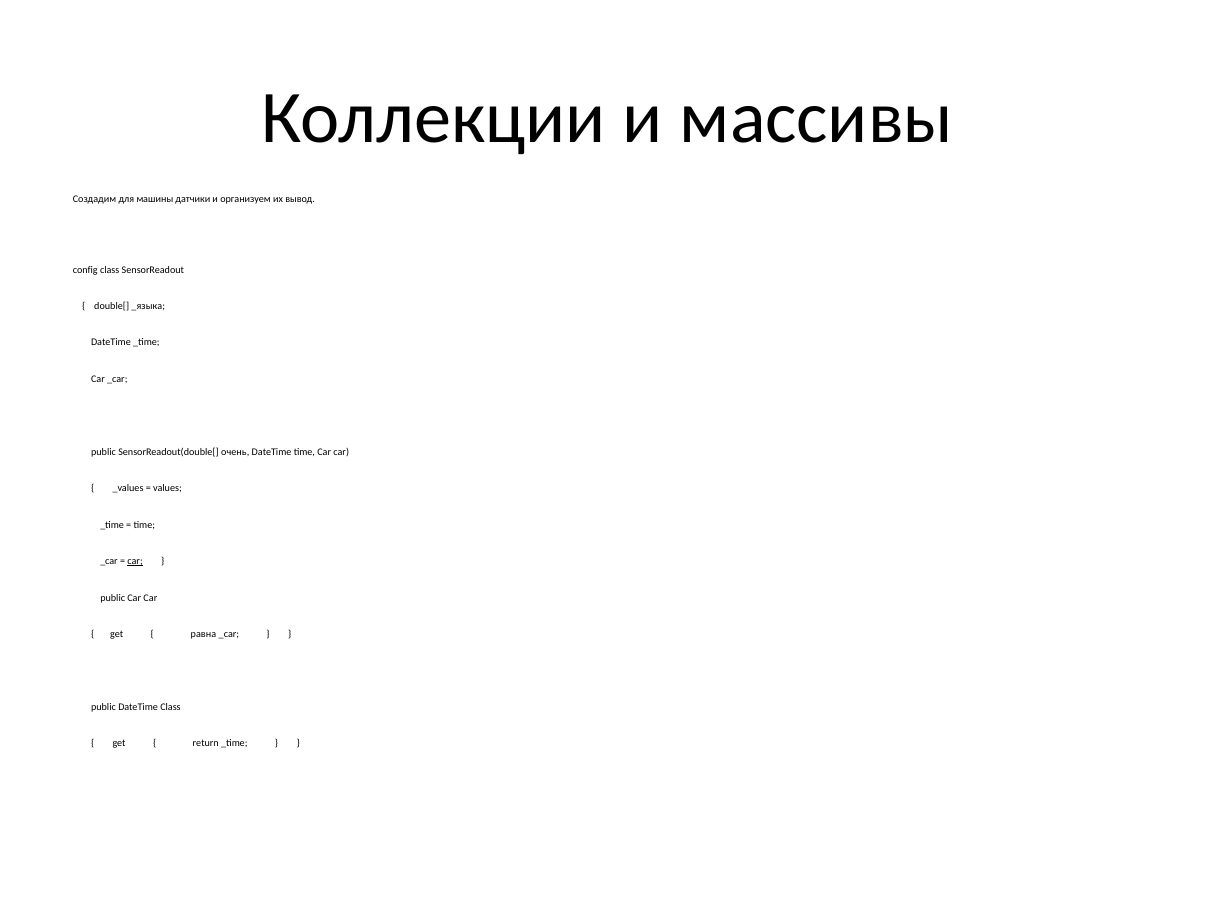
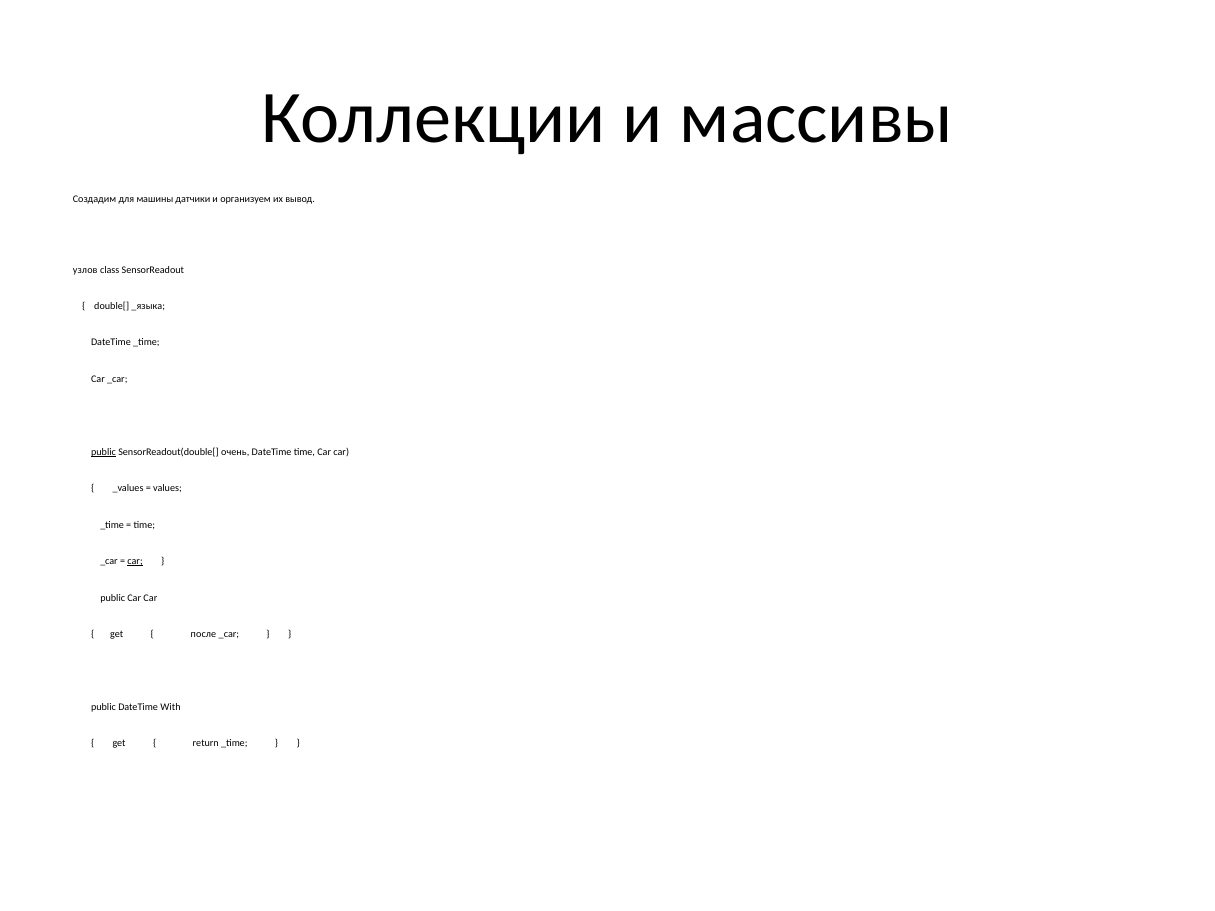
config: config -> узлов
public at (104, 452) underline: none -> present
равна: равна -> после
DateTime Class: Class -> With
